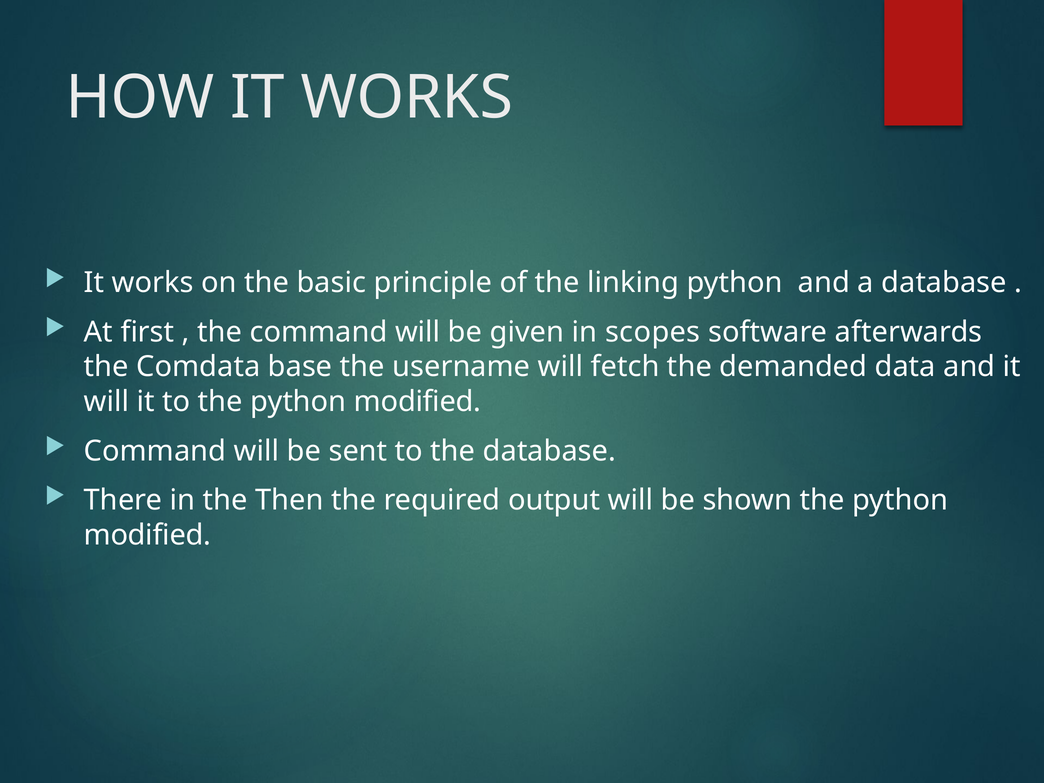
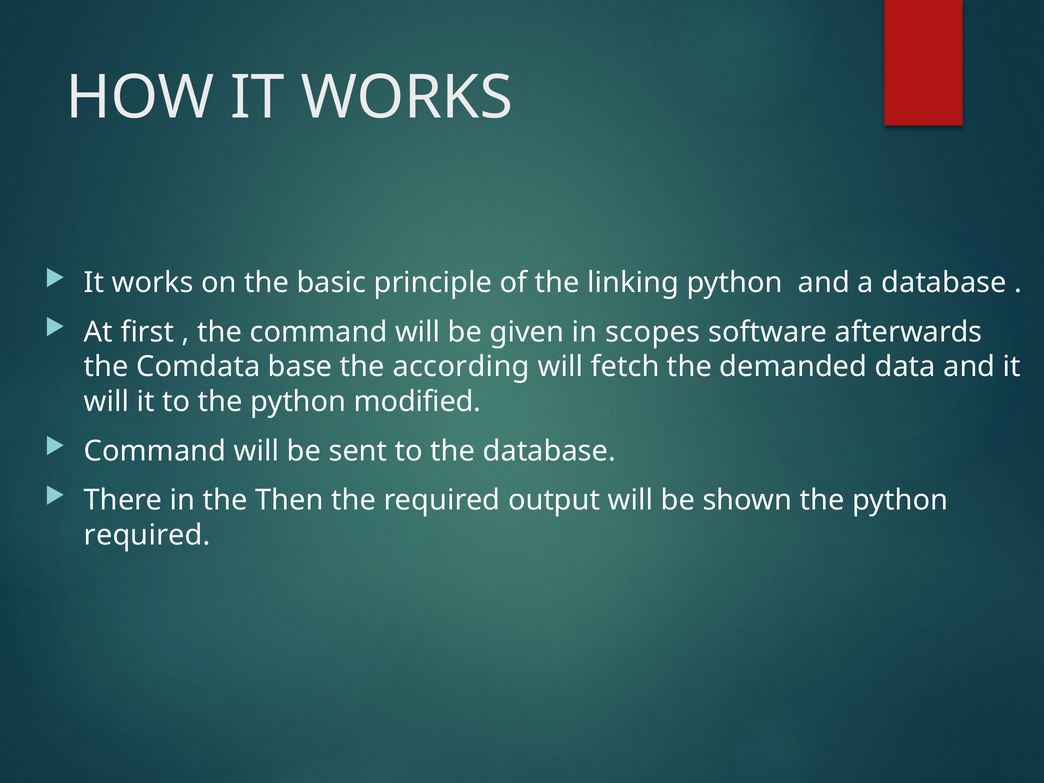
username: username -> according
modified at (147, 535): modified -> required
